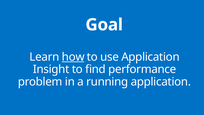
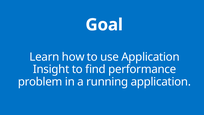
how underline: present -> none
